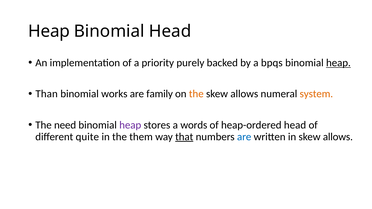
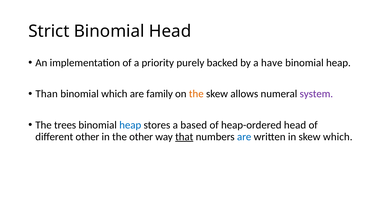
Heap at (49, 31): Heap -> Strict
bpqs: bpqs -> have
heap at (338, 63) underline: present -> none
binomial works: works -> which
system colour: orange -> purple
need: need -> trees
heap at (130, 125) colour: purple -> blue
words: words -> based
different quite: quite -> other
the them: them -> other
in skew allows: allows -> which
